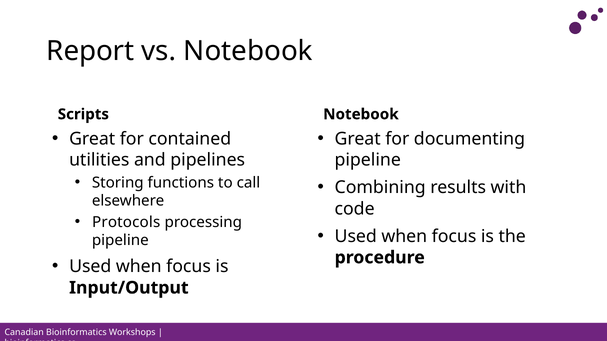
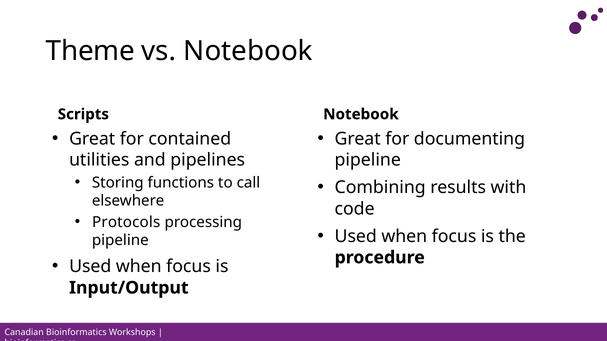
Report: Report -> Theme
